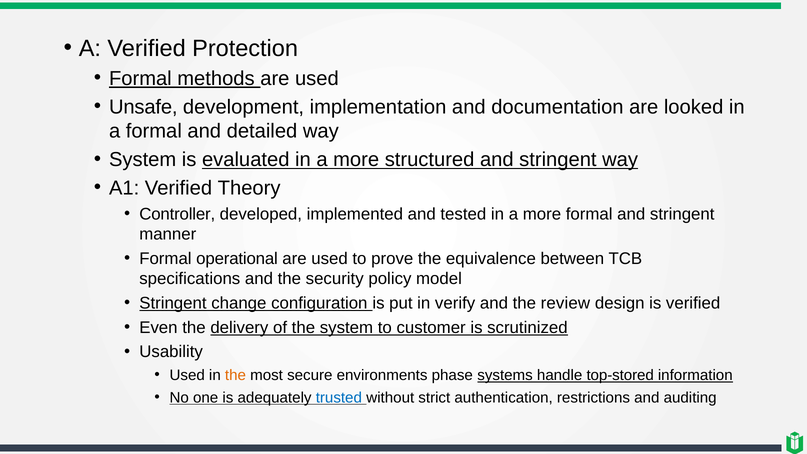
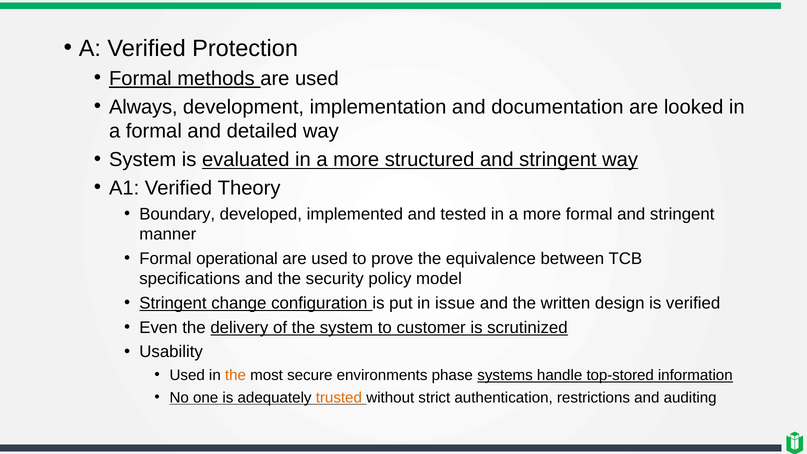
Unsafe: Unsafe -> Always
Controller: Controller -> Boundary
verify: verify -> issue
review: review -> written
trusted colour: blue -> orange
